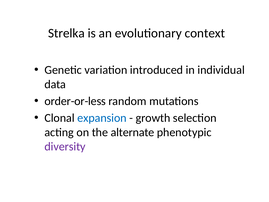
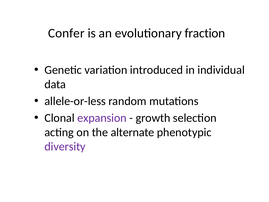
Strelka: Strelka -> Confer
context: context -> fraction
order-or-less: order-or-less -> allele-or-less
expansion colour: blue -> purple
